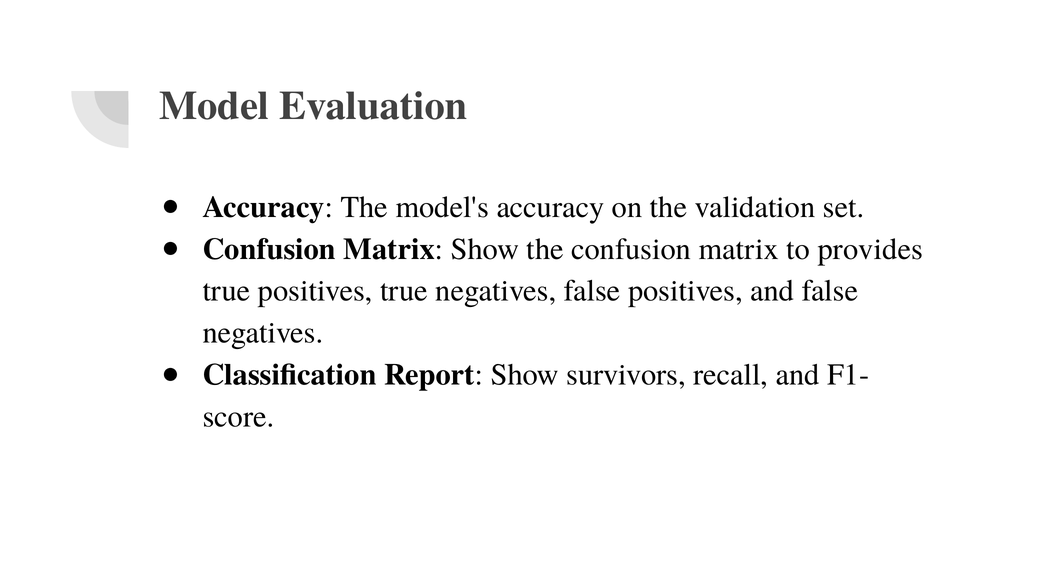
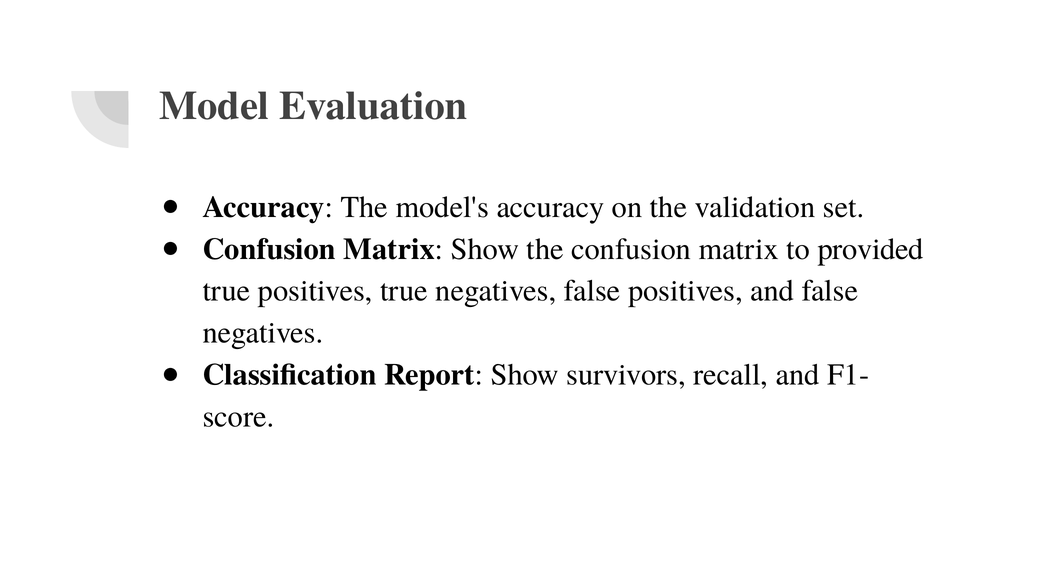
provides: provides -> provided
